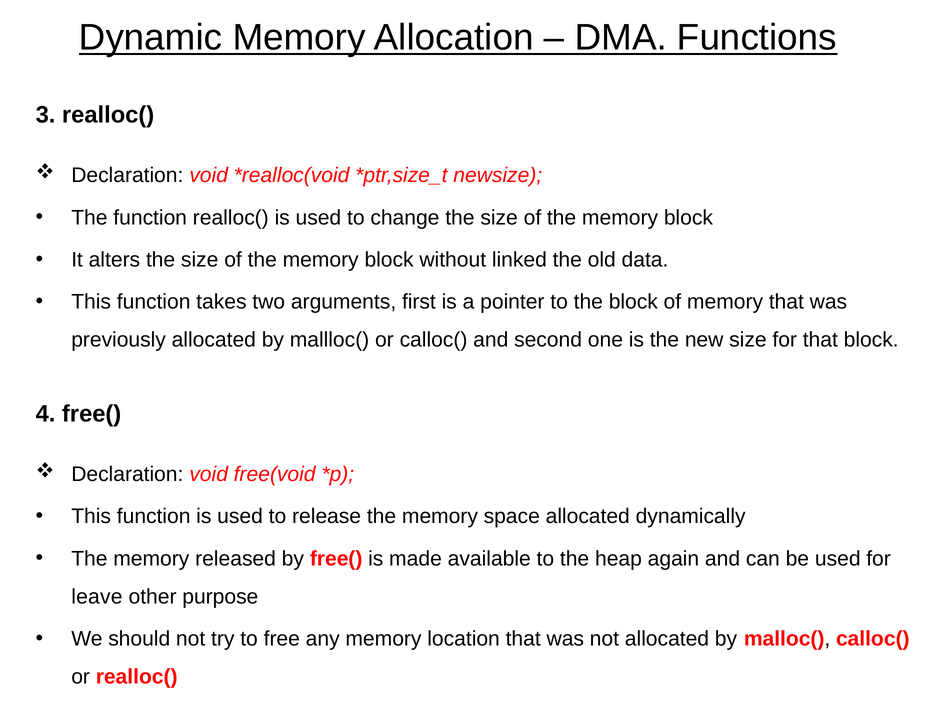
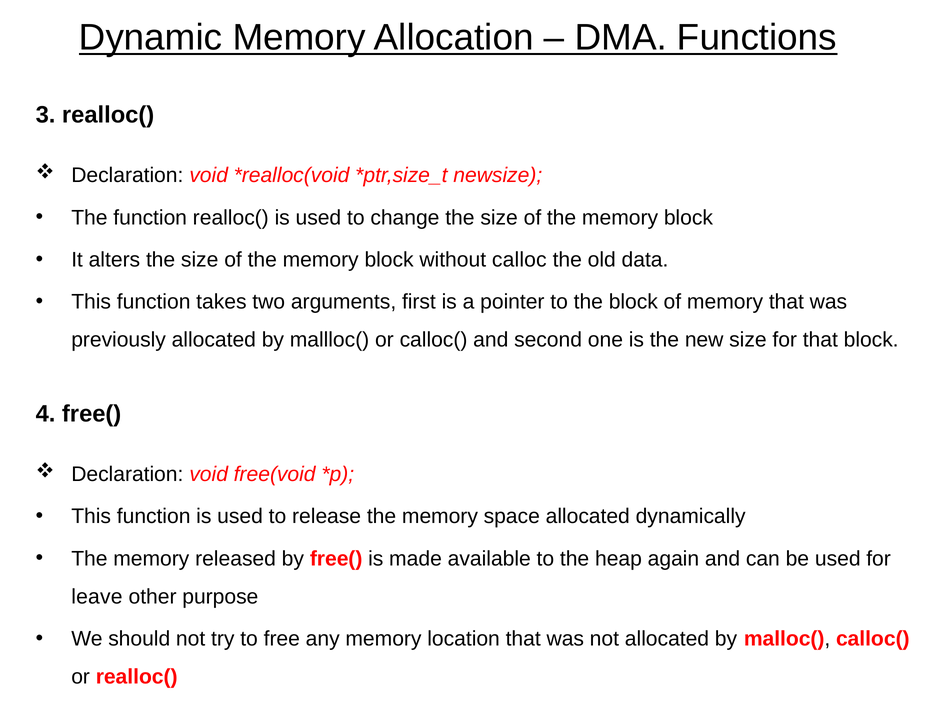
linked: linked -> calloc
